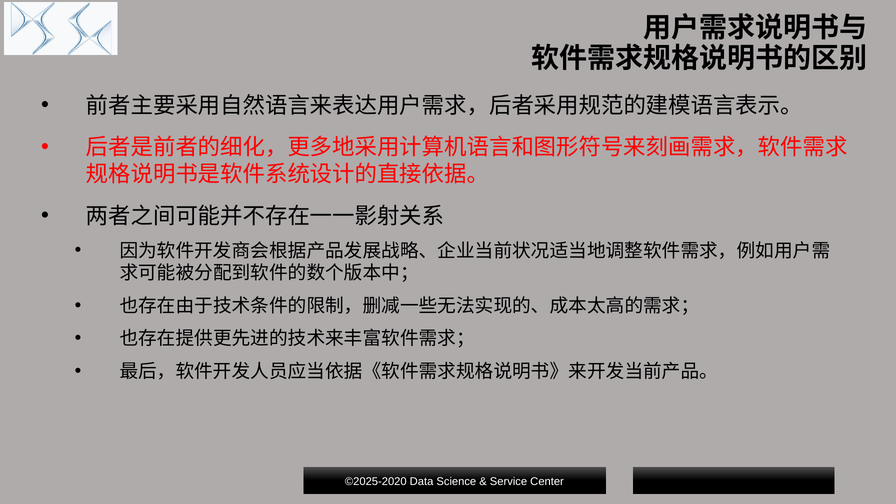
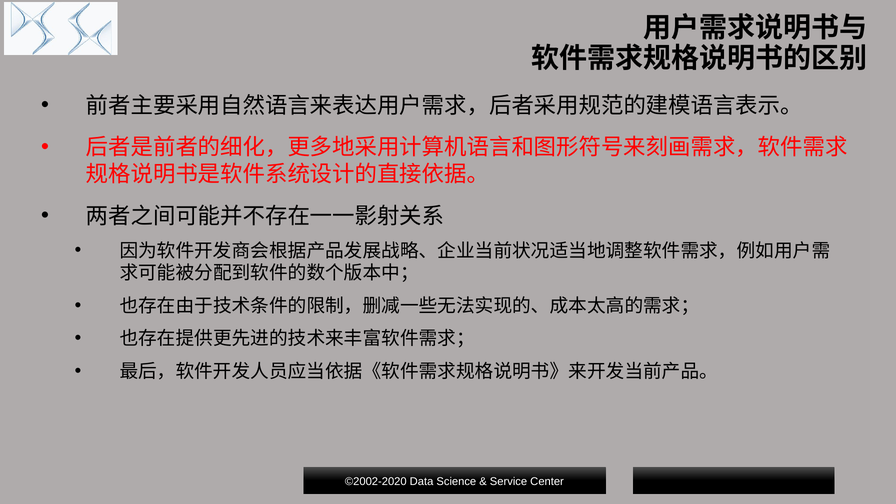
©2025-2020: ©2025-2020 -> ©2002-2020
